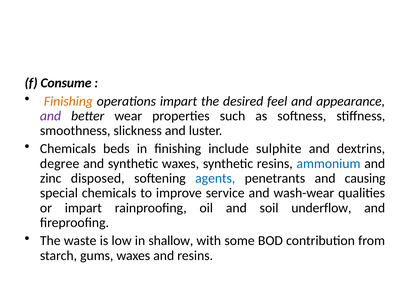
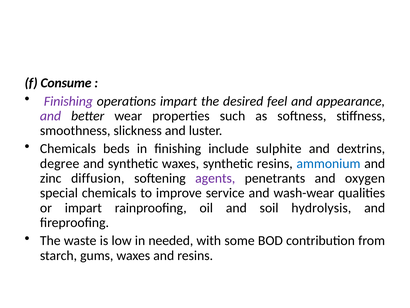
Finishing at (68, 101) colour: orange -> purple
disposed: disposed -> diffusion
agents colour: blue -> purple
causing: causing -> oxygen
underflow: underflow -> hydrolysis
shallow: shallow -> needed
